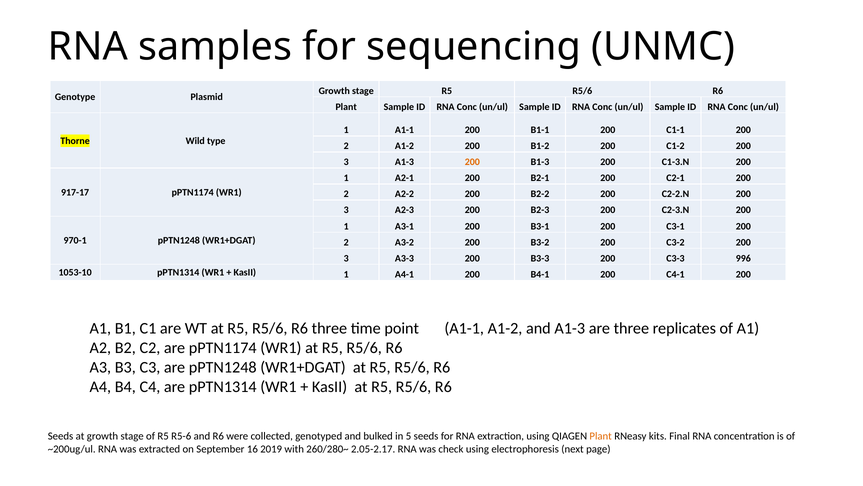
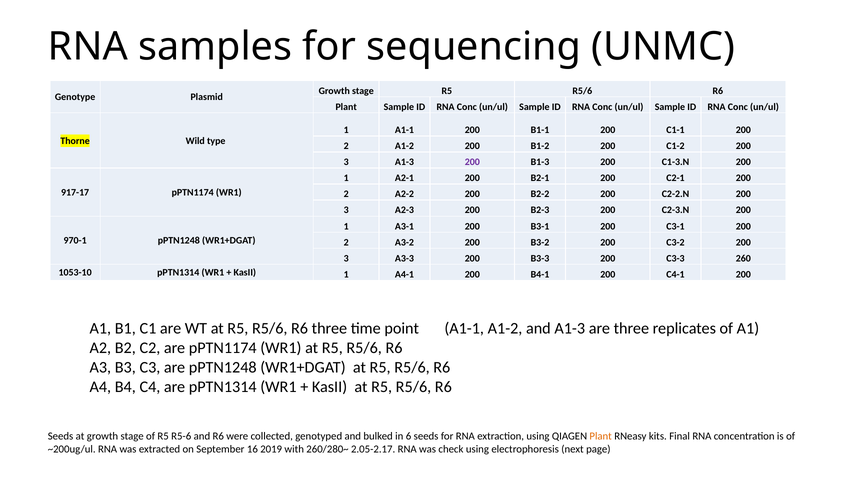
200 at (472, 162) colour: orange -> purple
996: 996 -> 260
5: 5 -> 6
